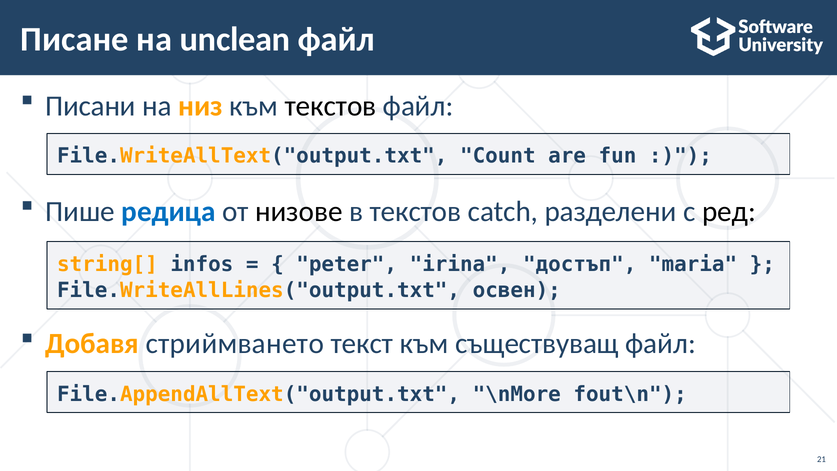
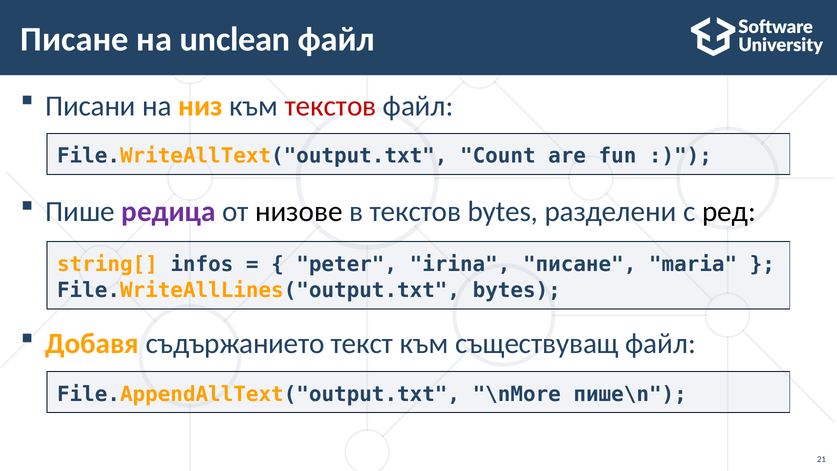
текстов at (331, 106) colour: black -> red
редица colour: blue -> purple
текстов catch: catch -> bytes
irina достъп: достъп -> писане
File.WriteAllLines("output.txt освен: освен -> bytes
стриймването: стриймването -> съдържанието
fout\n: fout\n -> пише\n
